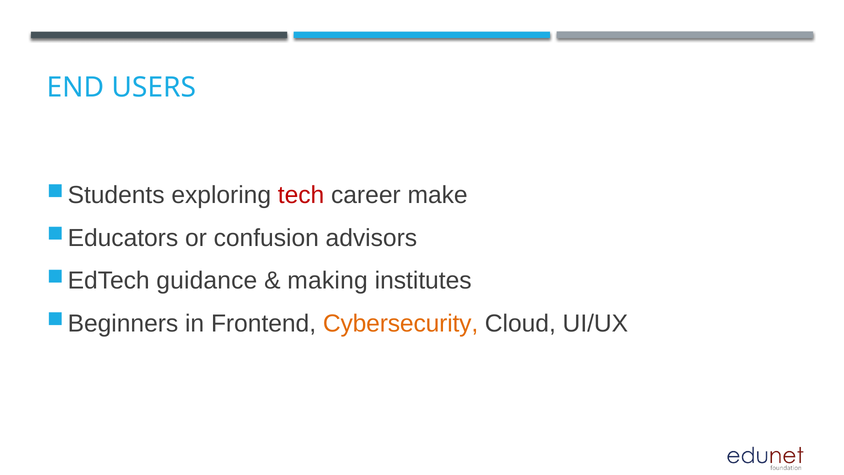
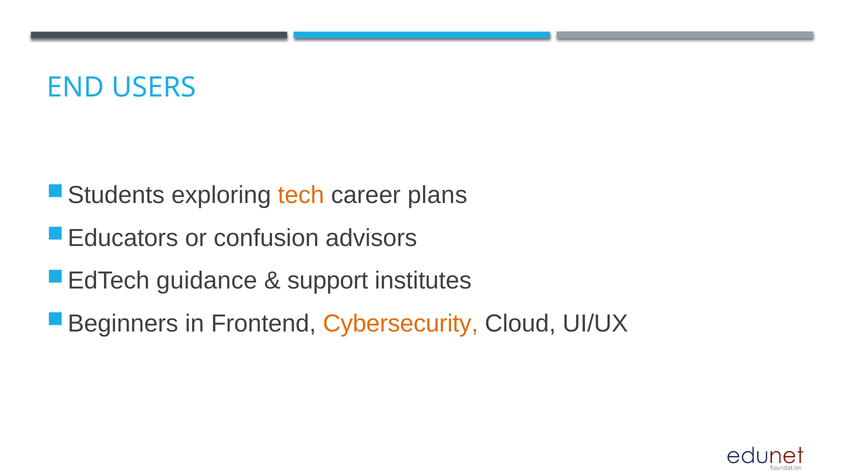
tech colour: red -> orange
make: make -> plans
making: making -> support
